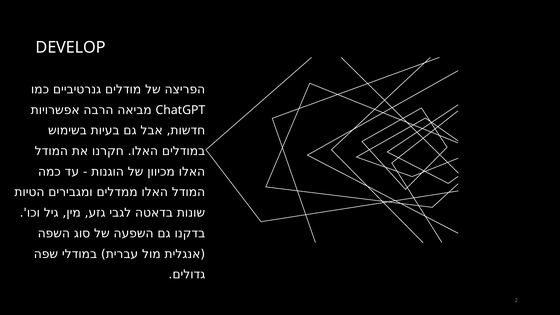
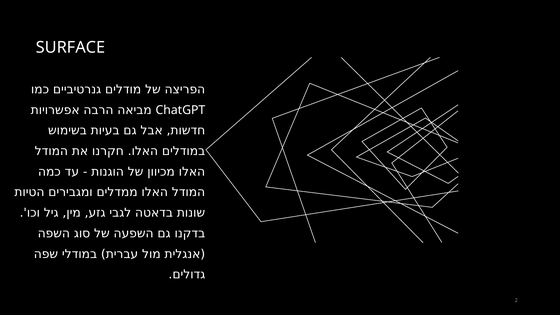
DEVELOP: DEVELOP -> SURFACE
